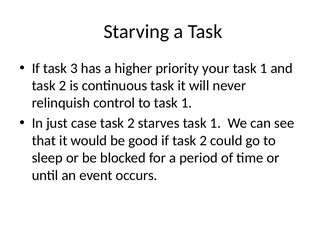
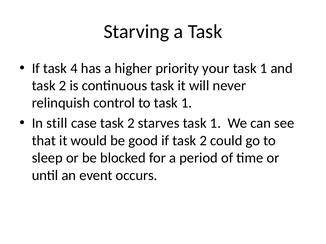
3: 3 -> 4
just: just -> still
